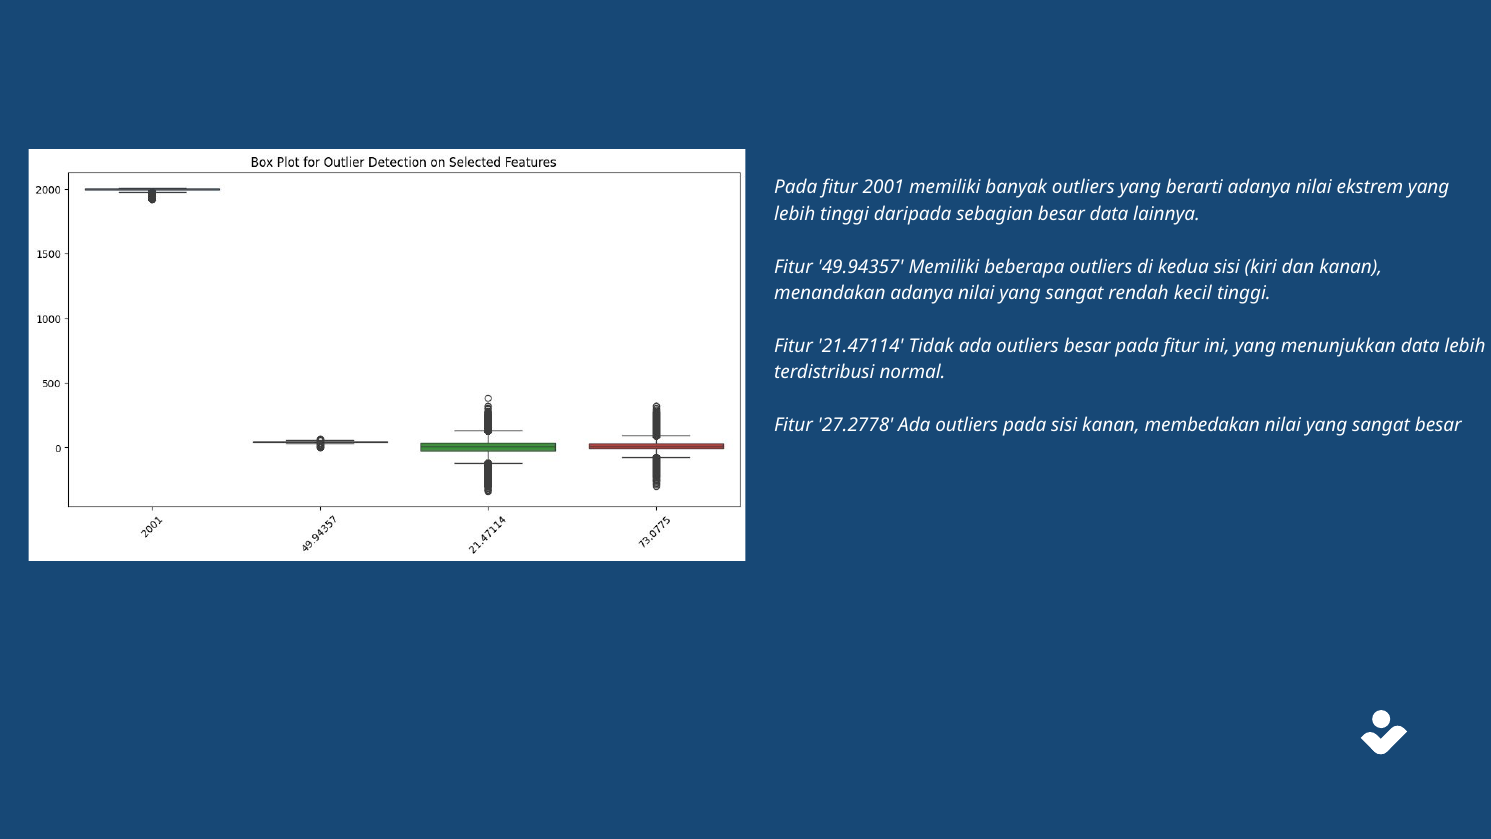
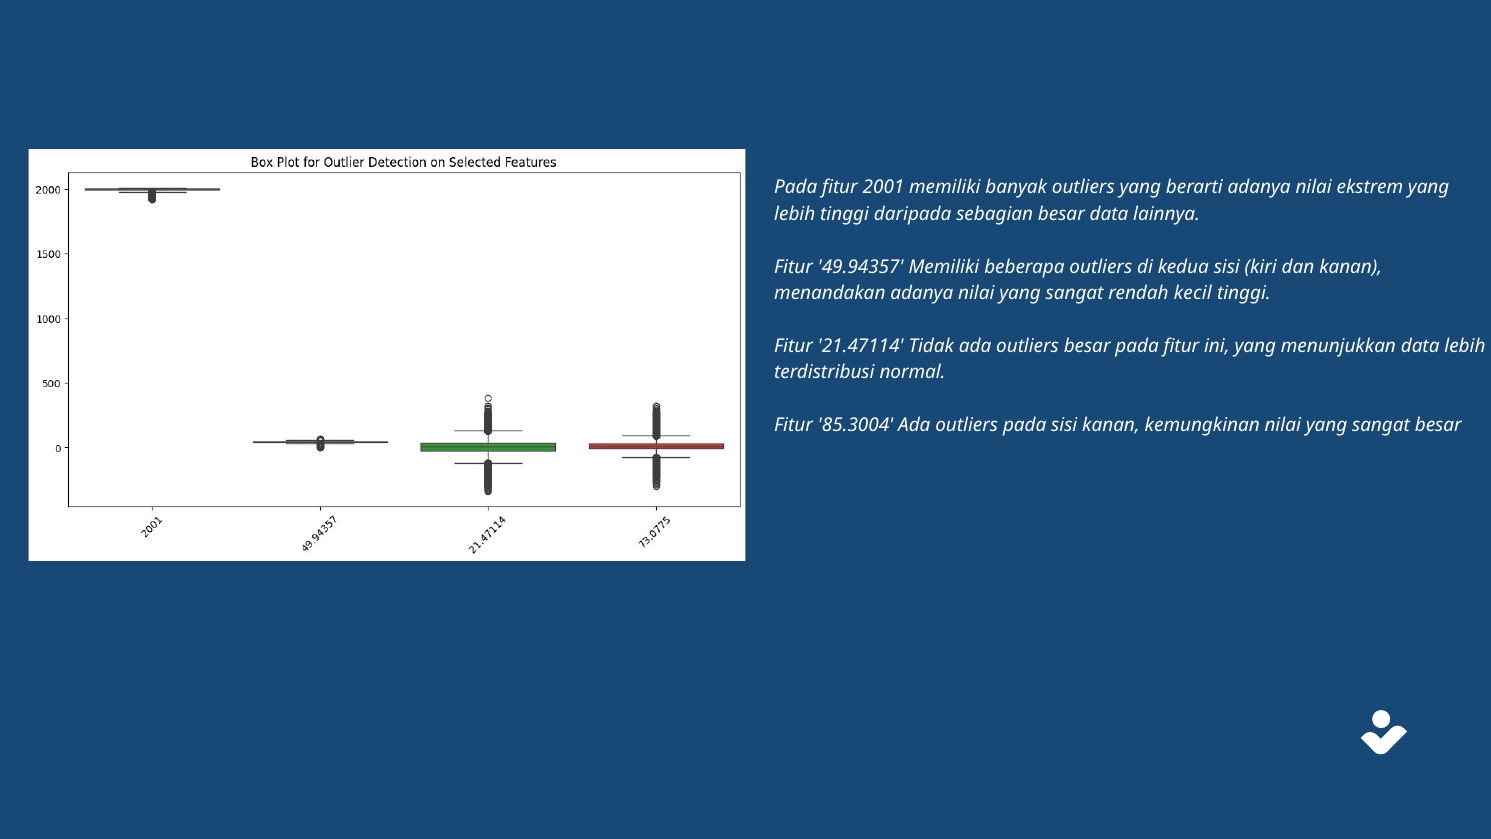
27.2778: 27.2778 -> 85.3004
membedakan: membedakan -> kemungkinan
